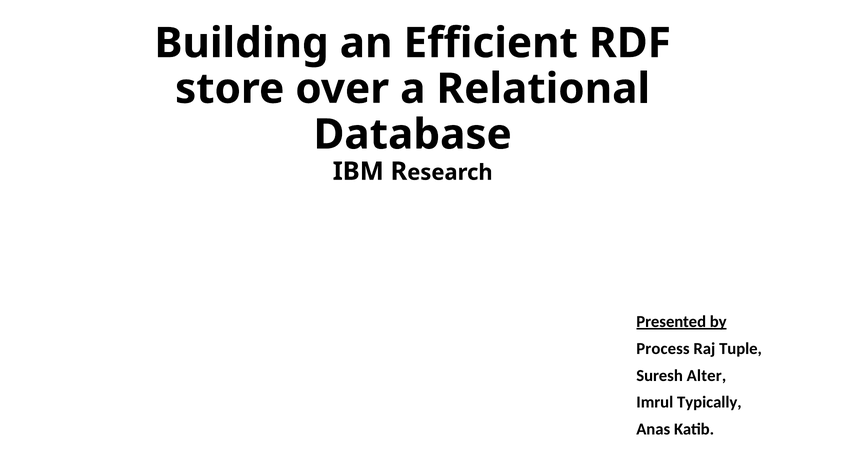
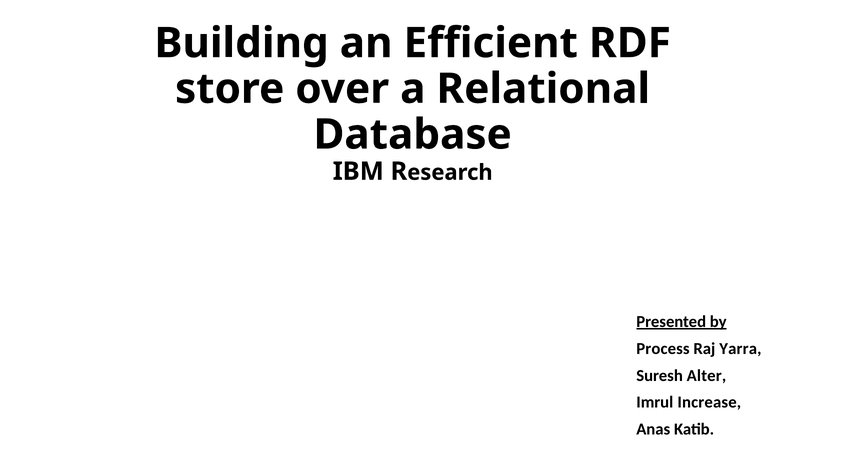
Tuple: Tuple -> Yarra
Typically: Typically -> Increase
